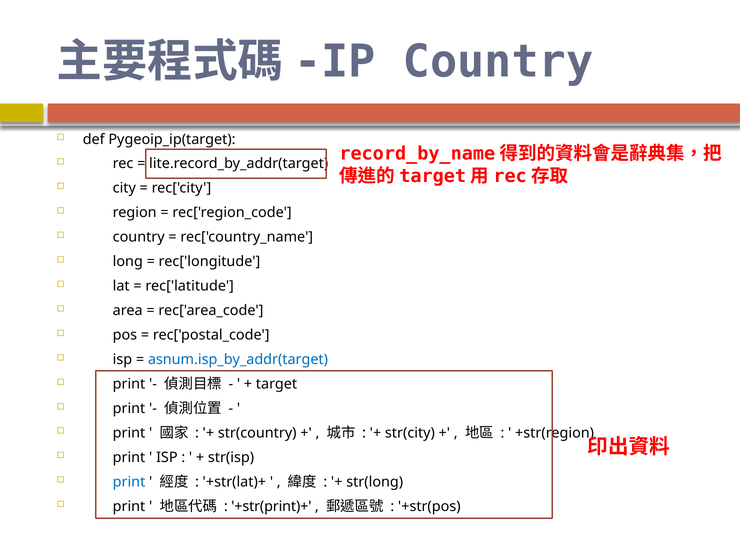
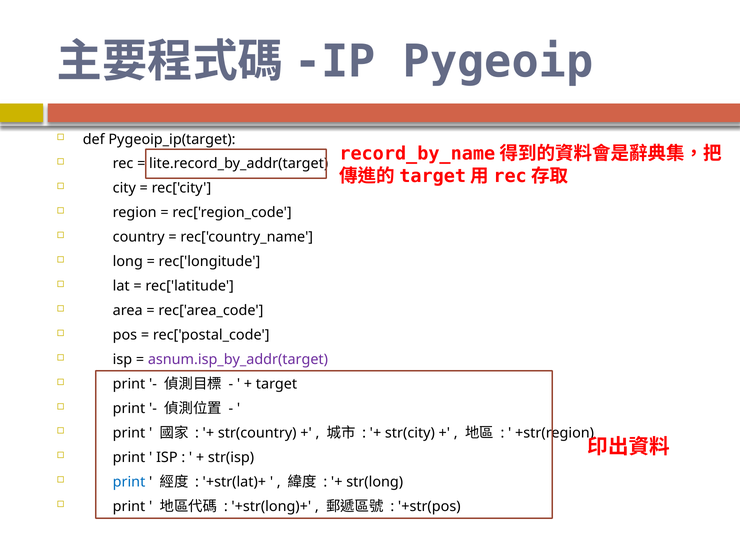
Country at (498, 62): Country -> Pygeoip
asnum.isp_by_addr(target colour: blue -> purple
+str(print)+: +str(print)+ -> +str(long)+
